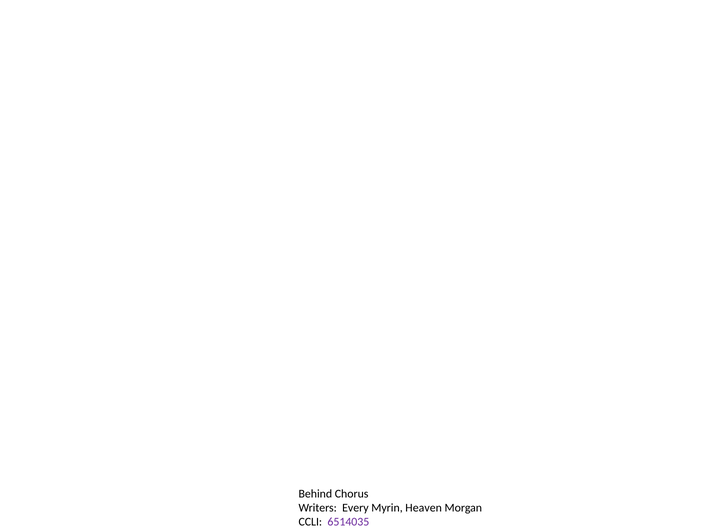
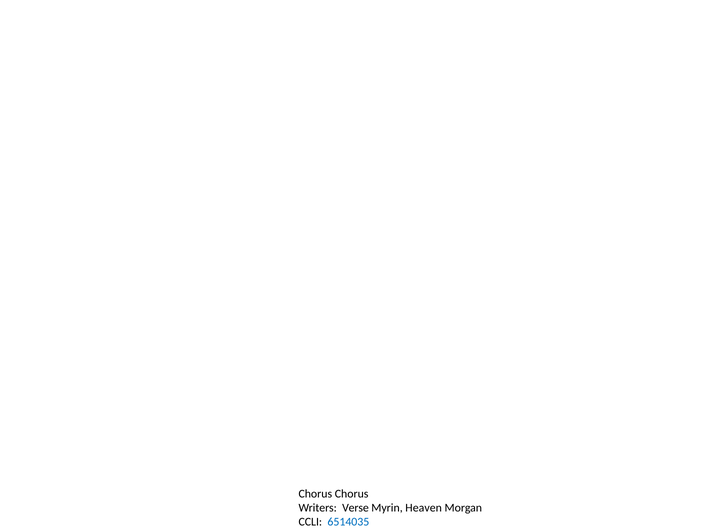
Behind at (315, 494): Behind -> Chorus
Every: Every -> Verse
6514035 colour: purple -> blue
